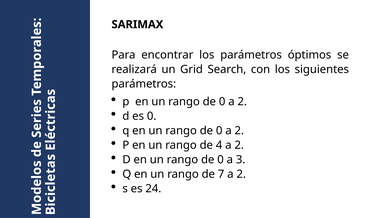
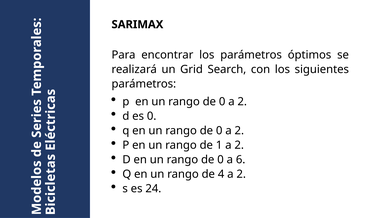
4: 4 -> 1
3: 3 -> 6
7: 7 -> 4
